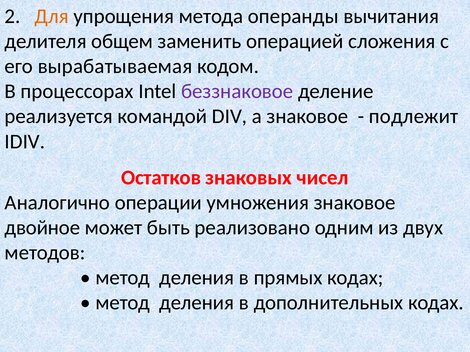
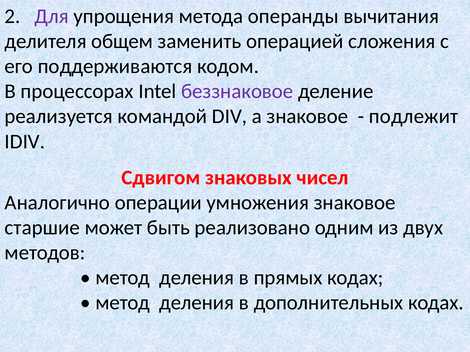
Для colour: orange -> purple
вырабатываемая: вырабатываемая -> поддерживаются
Остатков: Остатков -> Сдвигом
двойное: двойное -> старшие
